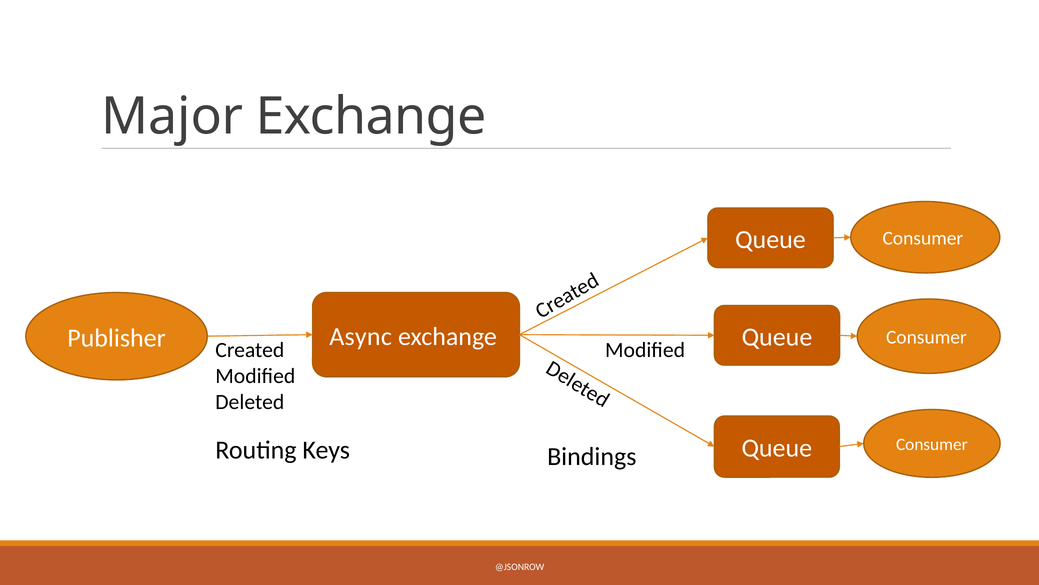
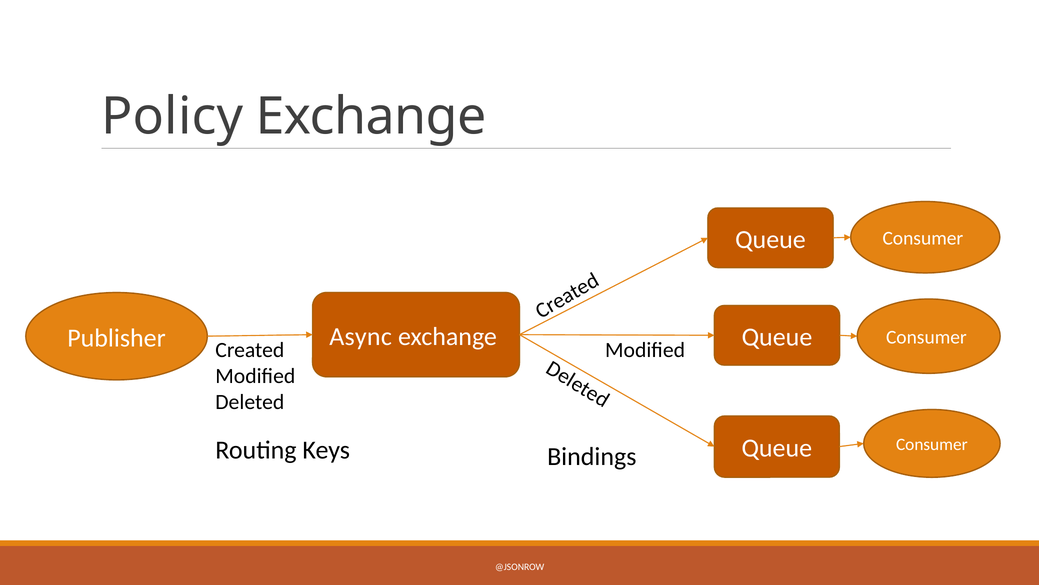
Major: Major -> Policy
